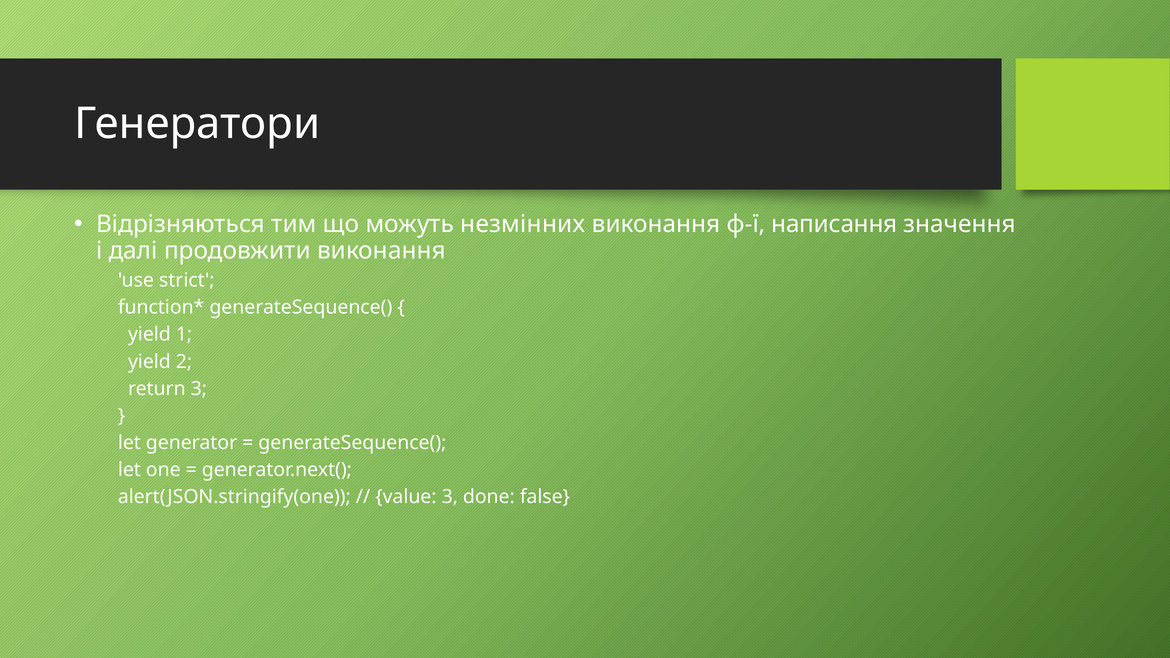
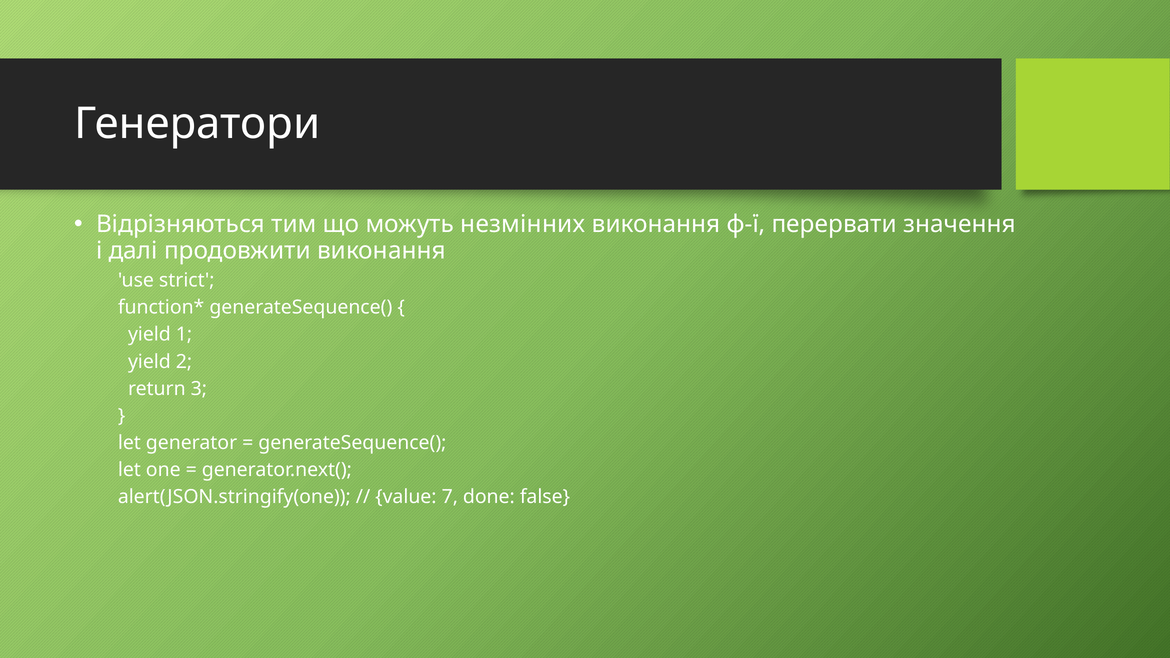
написання: написання -> перервати
value 3: 3 -> 7
